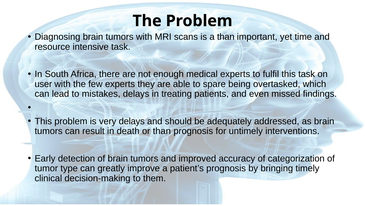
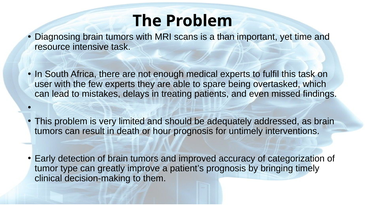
very delays: delays -> limited
or than: than -> hour
